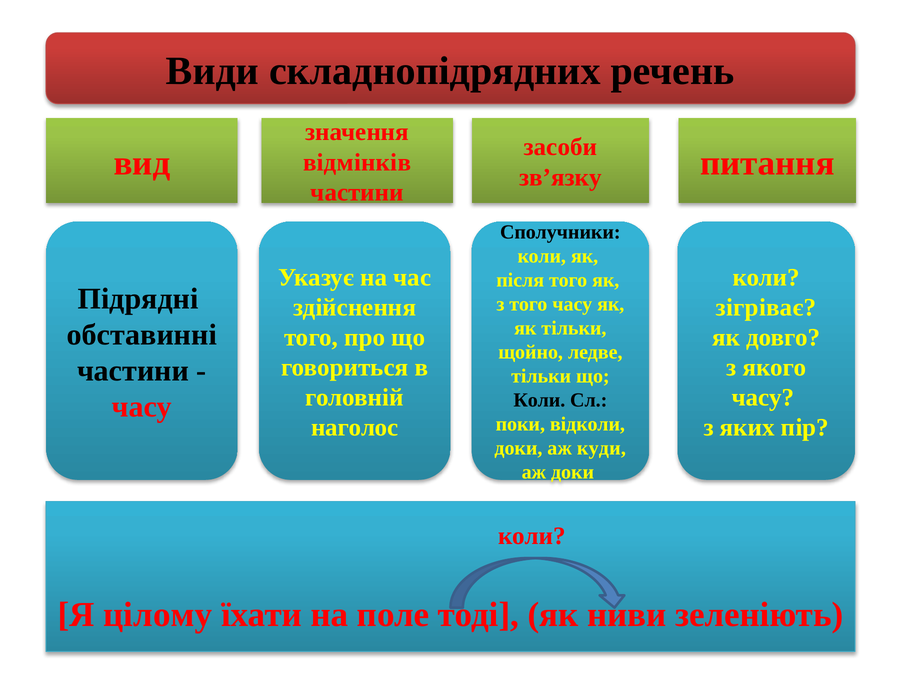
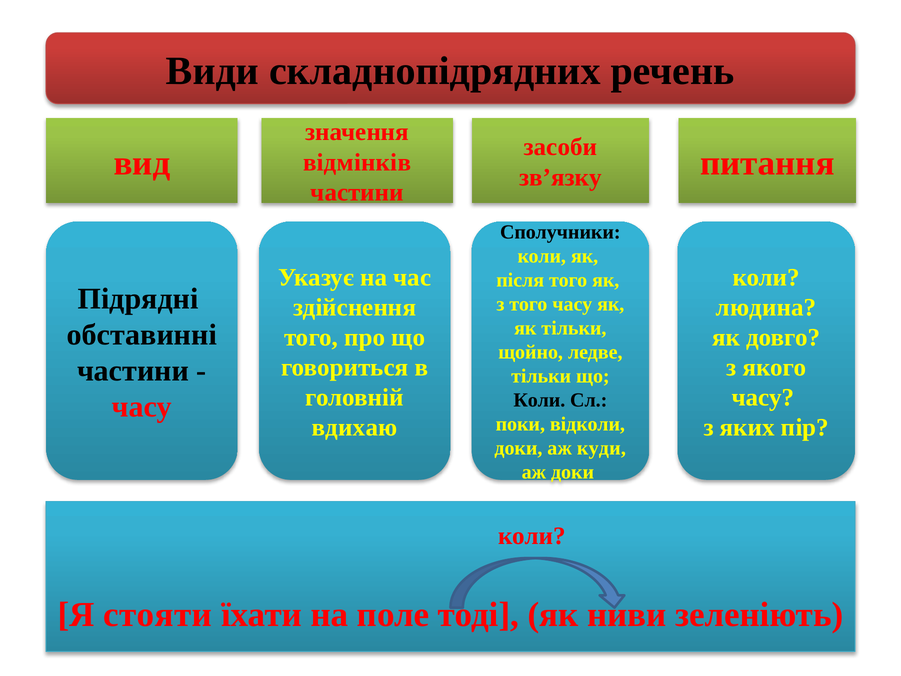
зігріває: зігріває -> людина
наголос: наголос -> вдихаю
цілому: цілому -> стояти
